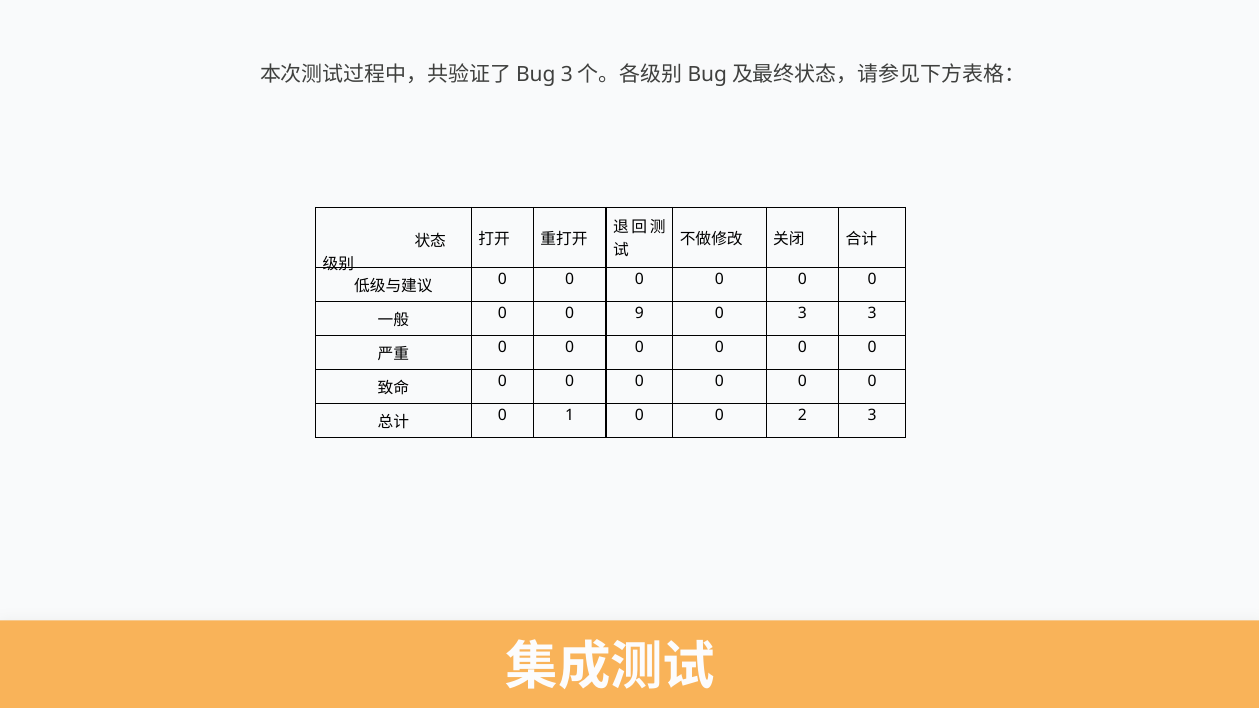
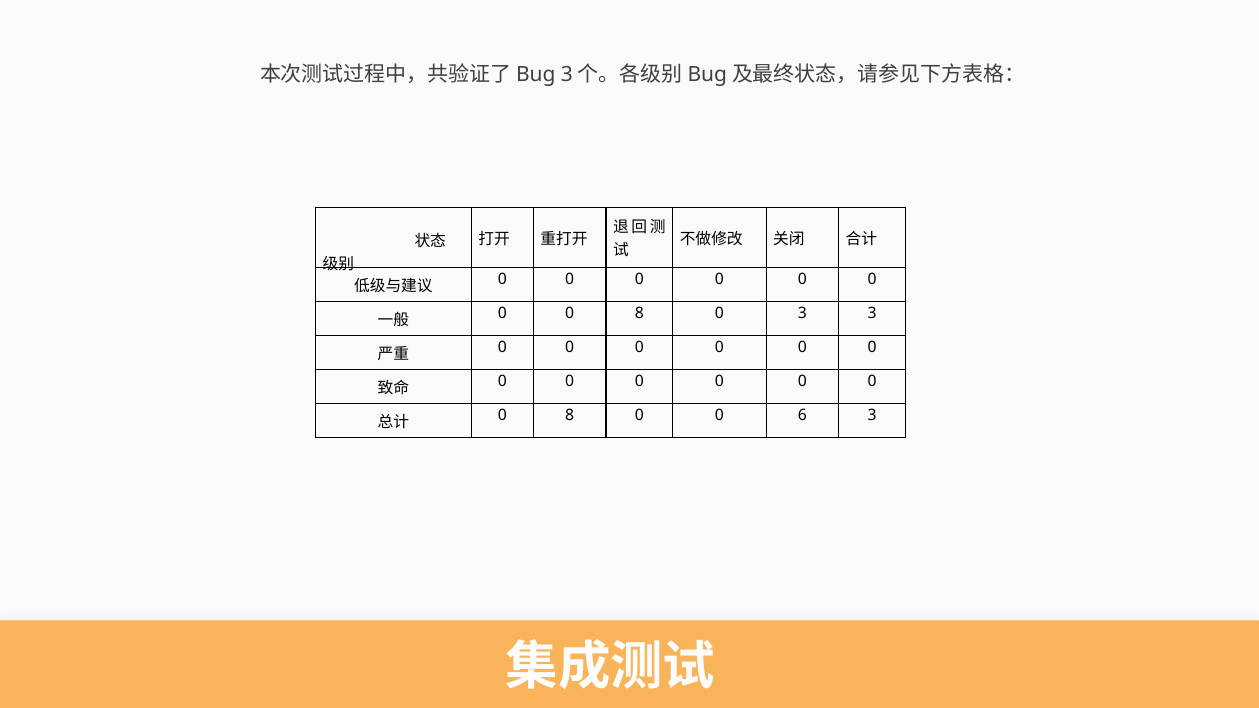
0 0 9: 9 -> 8
1 at (570, 415): 1 -> 8
2: 2 -> 6
